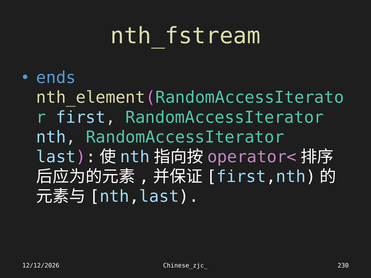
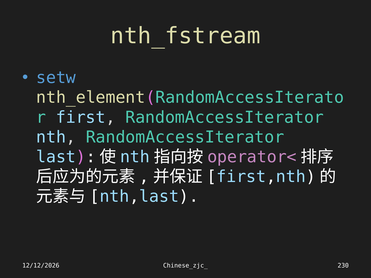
ends: ends -> setw
